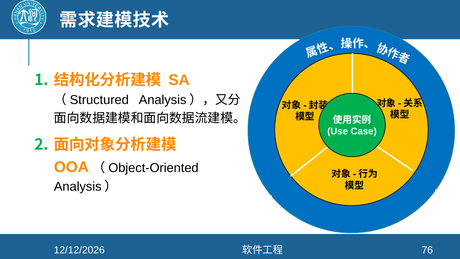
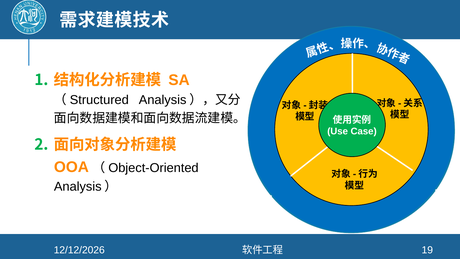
76: 76 -> 19
